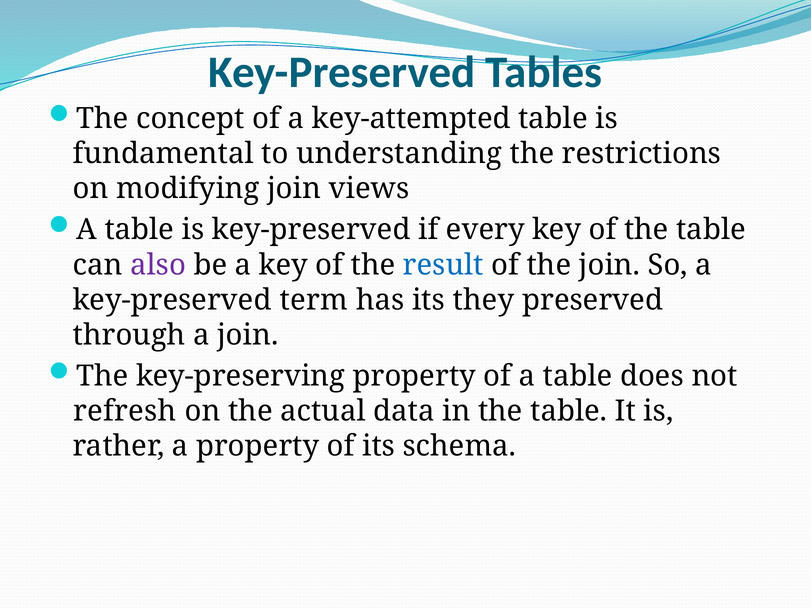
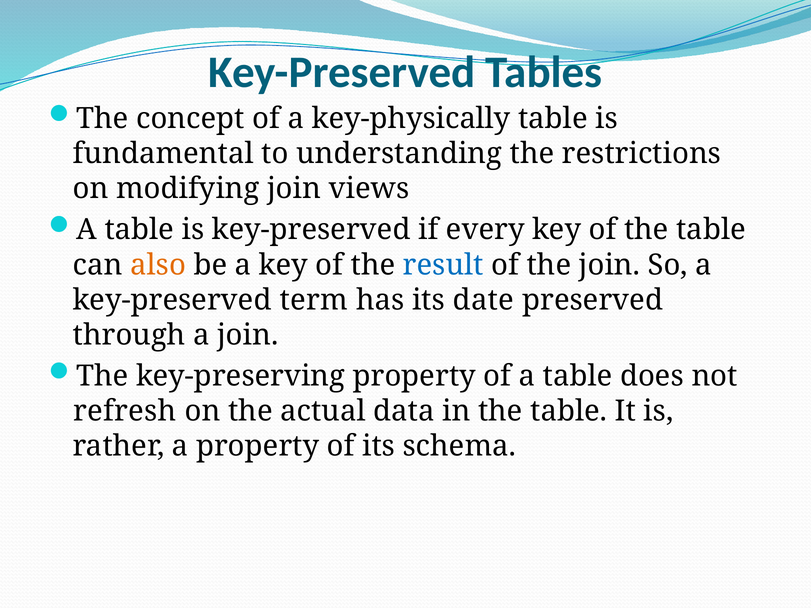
key-attempted: key-attempted -> key-physically
also colour: purple -> orange
they: they -> date
